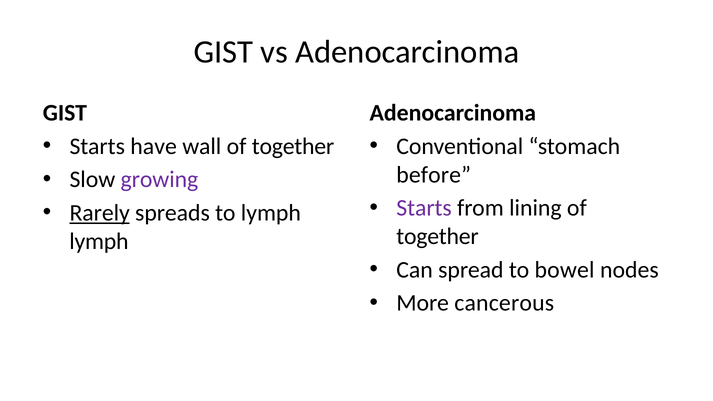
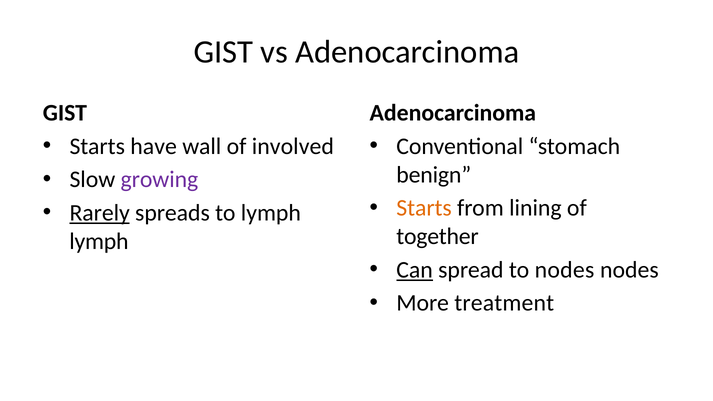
wall of together: together -> involved
before: before -> benign
Starts at (424, 208) colour: purple -> orange
Can underline: none -> present
to bowel: bowel -> nodes
cancerous: cancerous -> treatment
